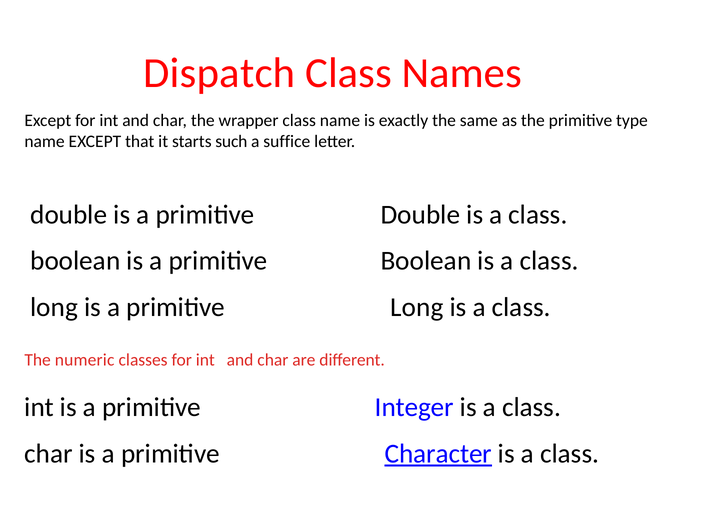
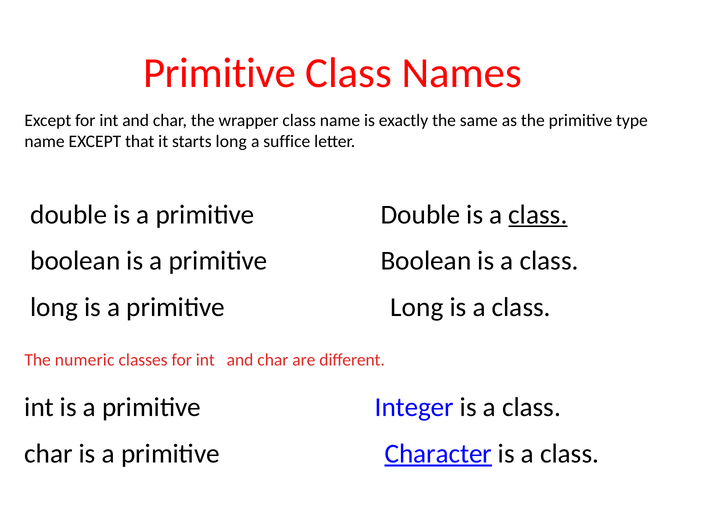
Dispatch at (219, 73): Dispatch -> Primitive
starts such: such -> long
class at (538, 214) underline: none -> present
